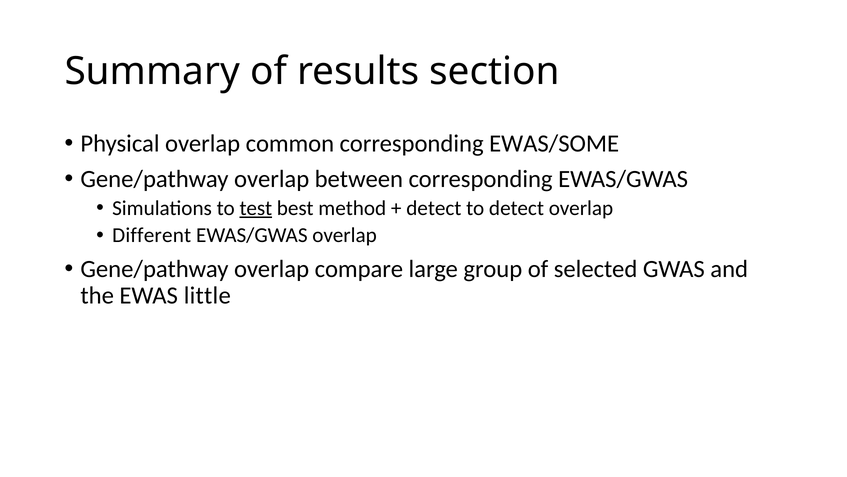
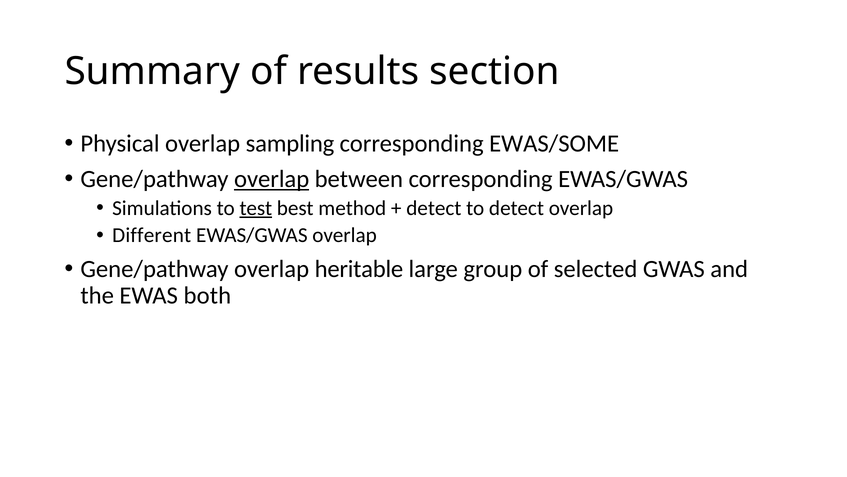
common: common -> sampling
overlap at (272, 179) underline: none -> present
compare: compare -> heritable
little: little -> both
